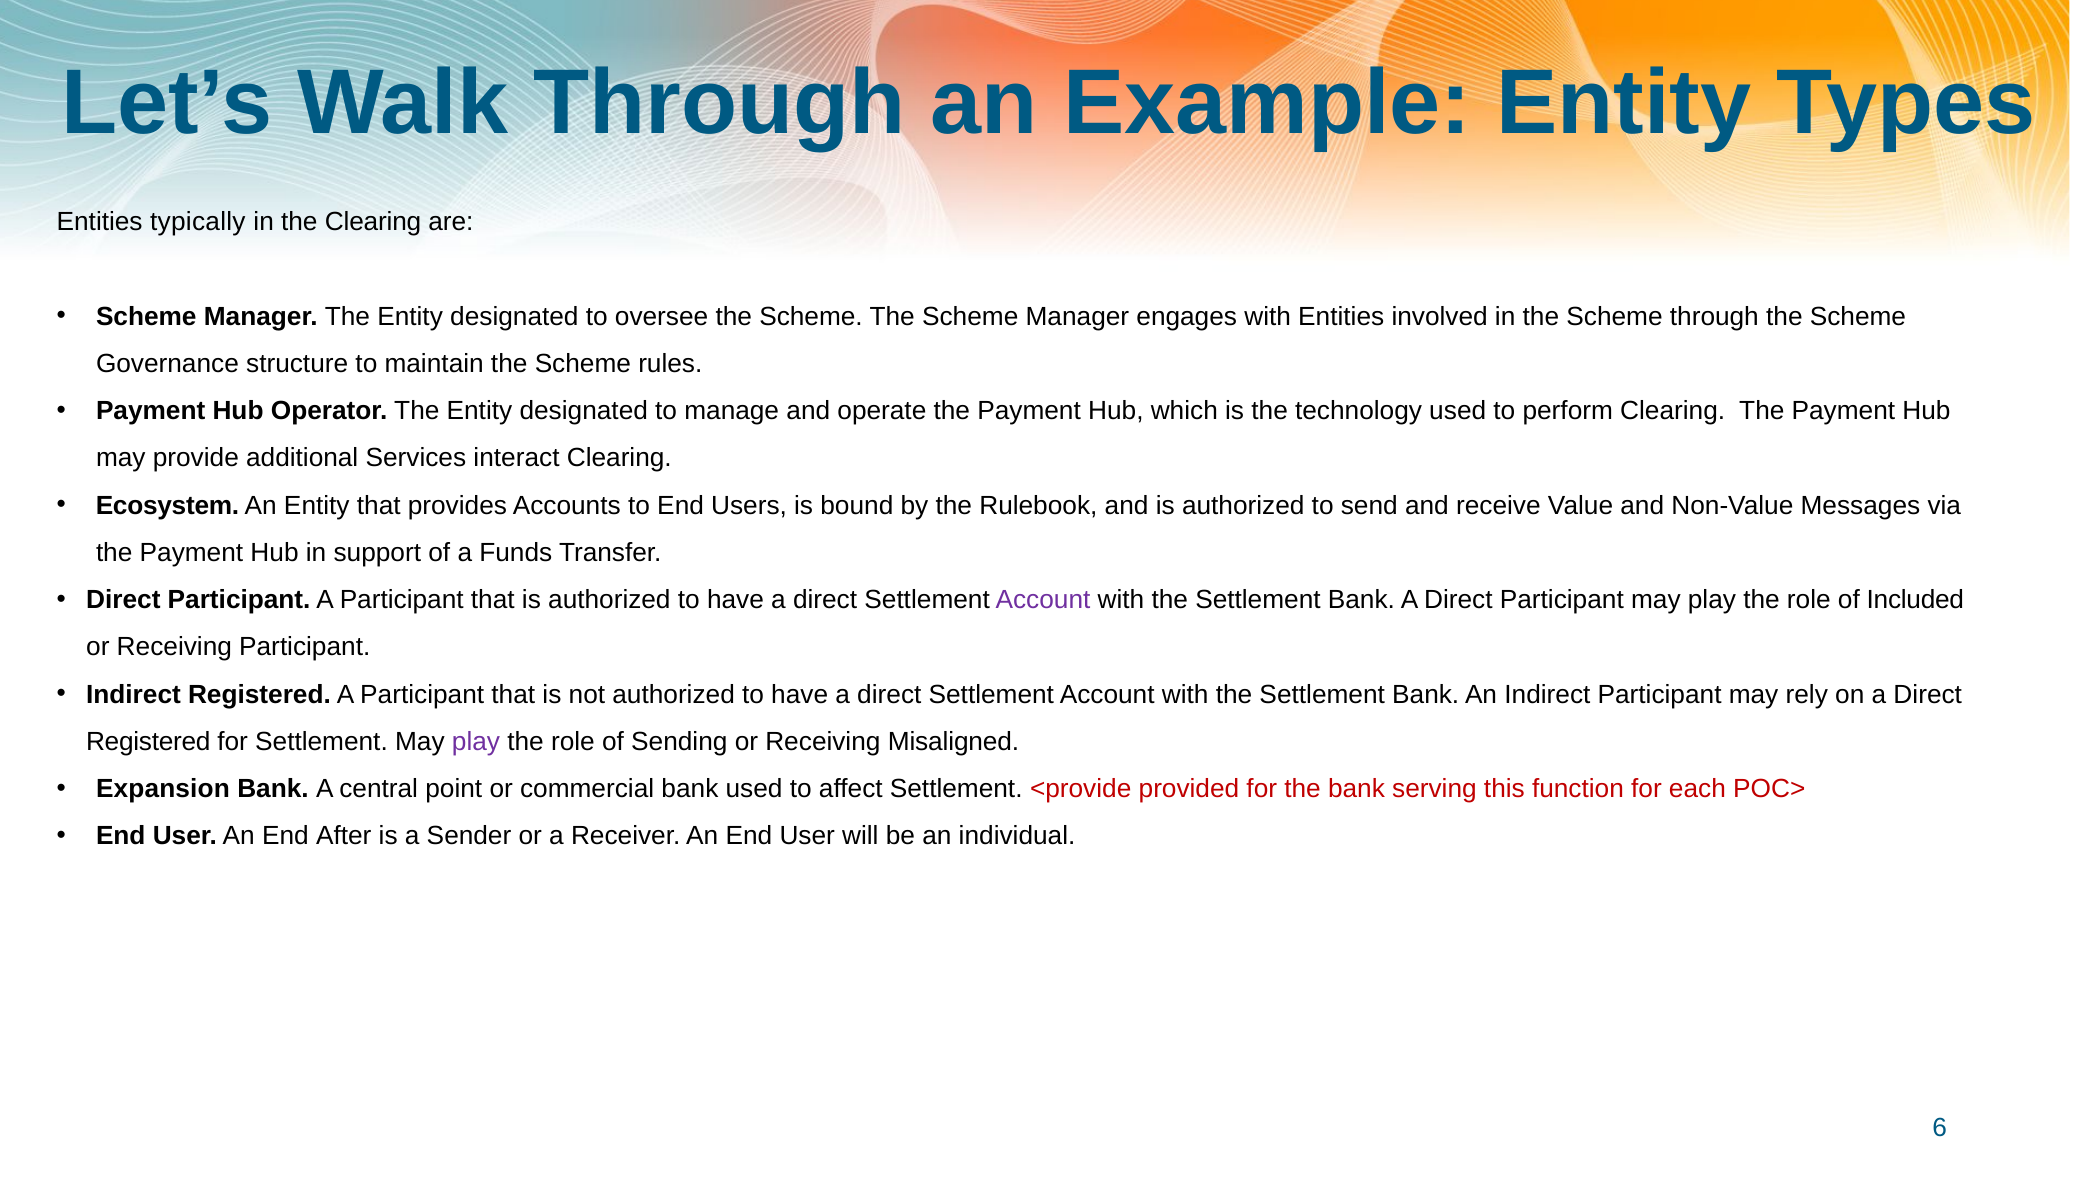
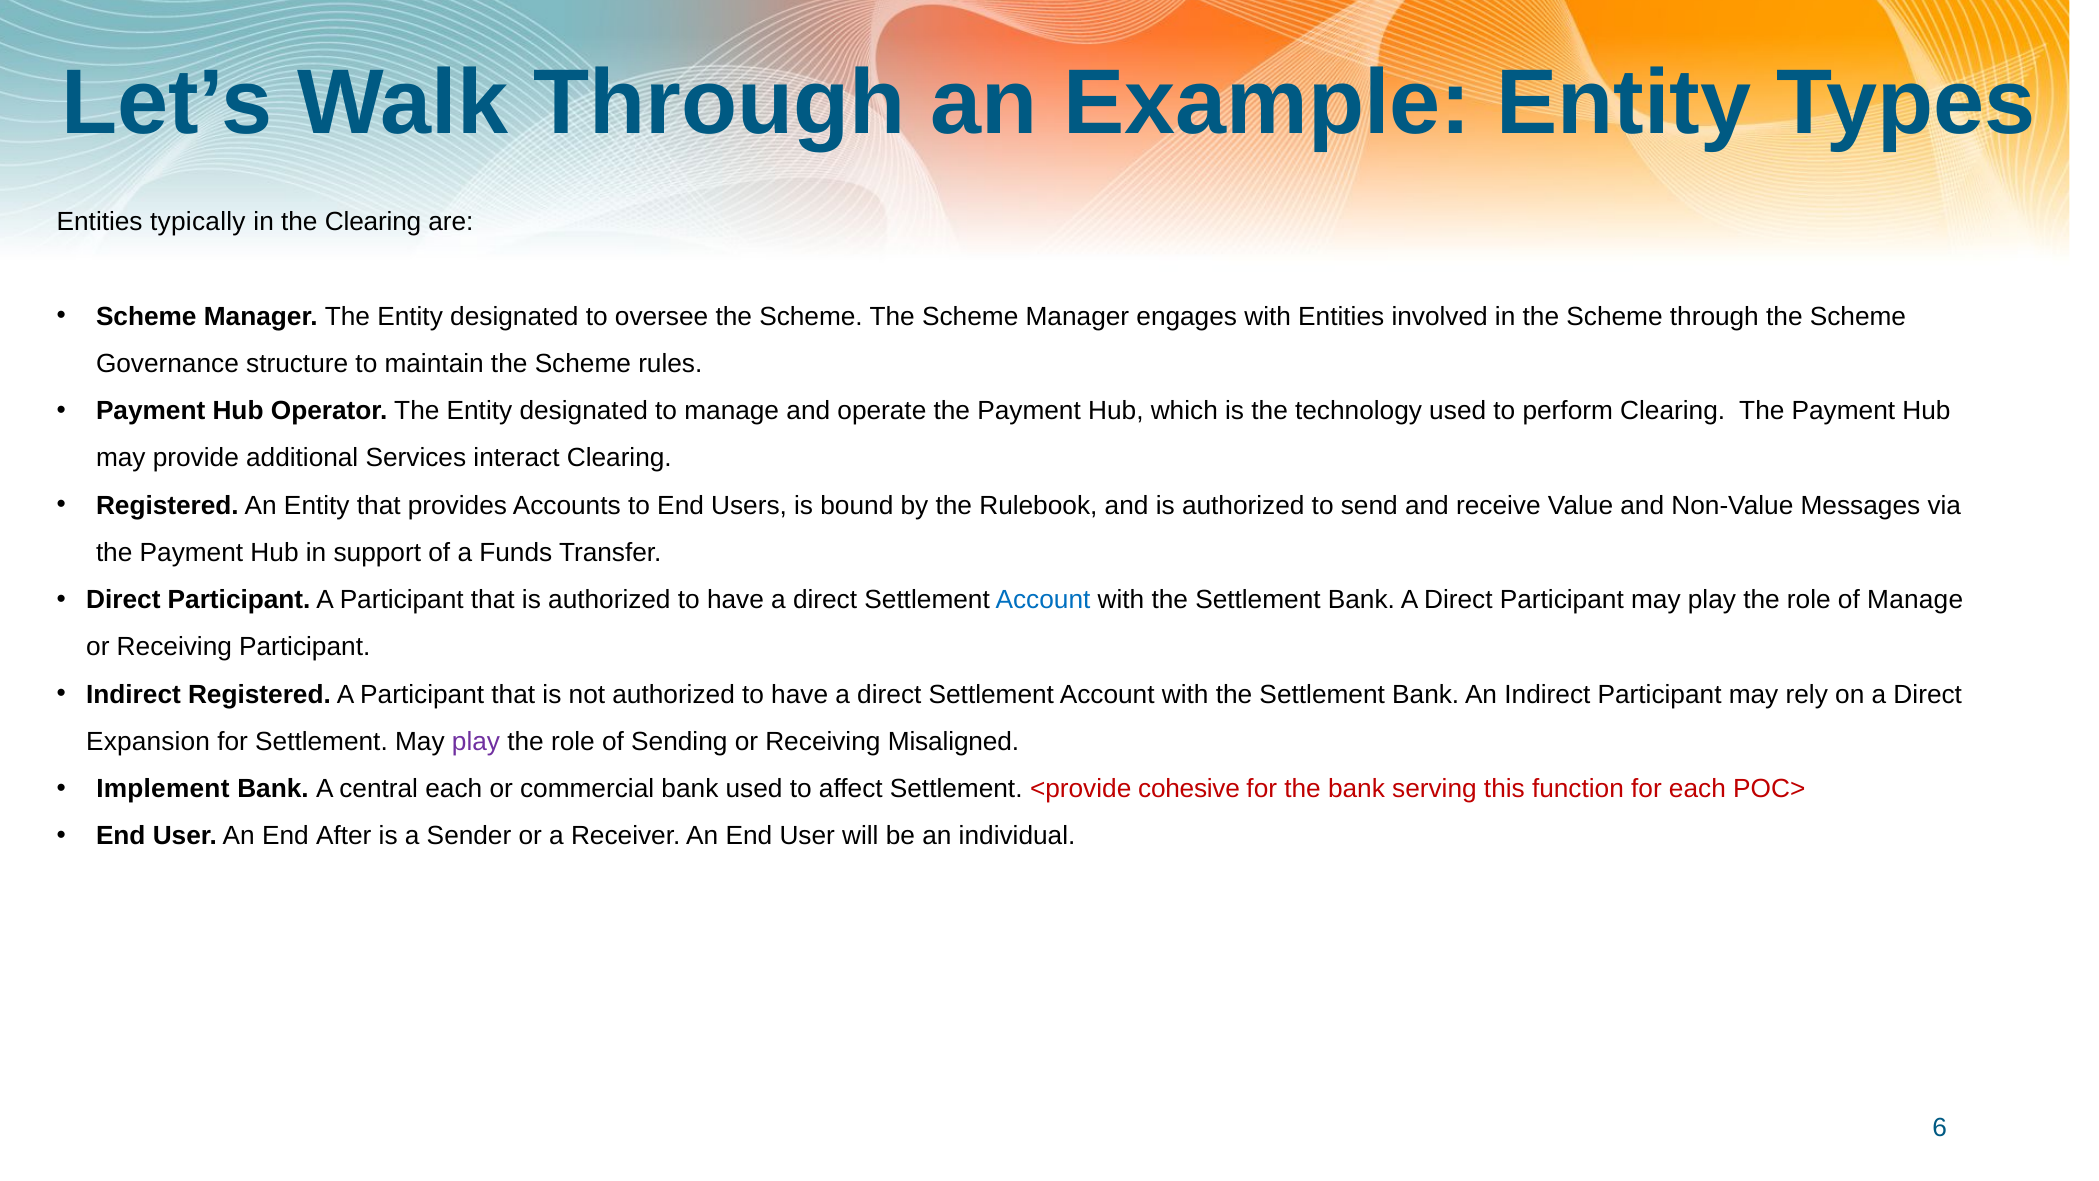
Ecosystem at (167, 505): Ecosystem -> Registered
Account at (1043, 600) colour: purple -> blue
of Included: Included -> Manage
Registered at (148, 741): Registered -> Expansion
Expansion: Expansion -> Implement
central point: point -> each
provided: provided -> cohesive
